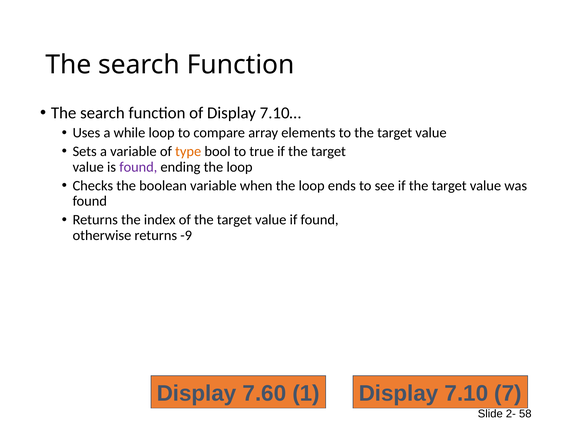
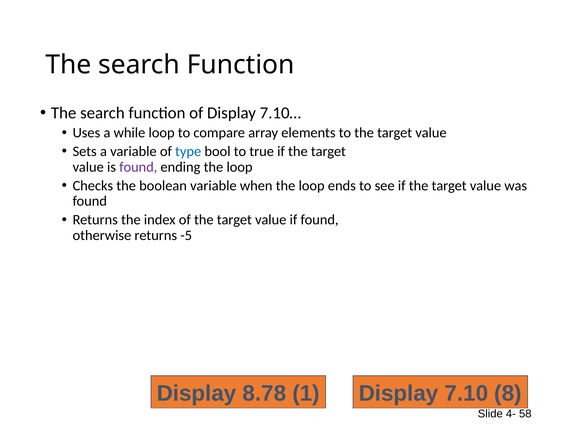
type colour: orange -> blue
-9: -9 -> -5
7.60: 7.60 -> 8.78
7: 7 -> 8
2-: 2- -> 4-
